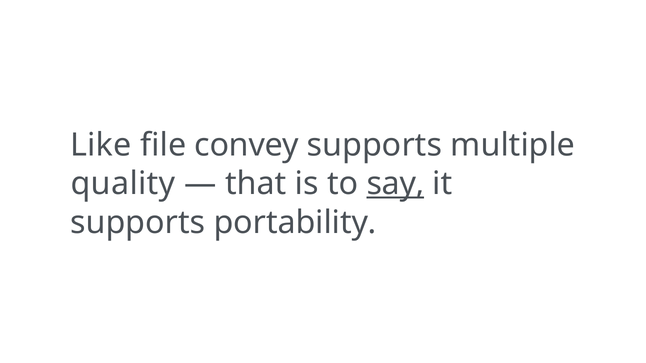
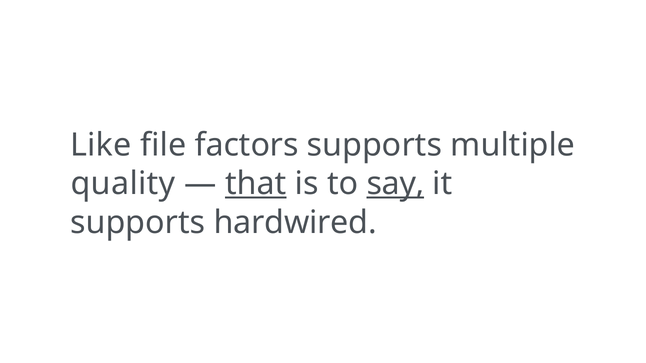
convey: convey -> factors
that underline: none -> present
portability: portability -> hardwired
